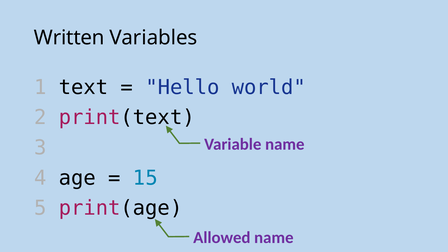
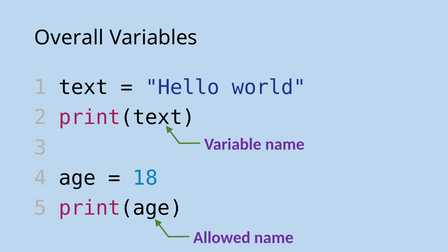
Written: Written -> Overall
15: 15 -> 18
